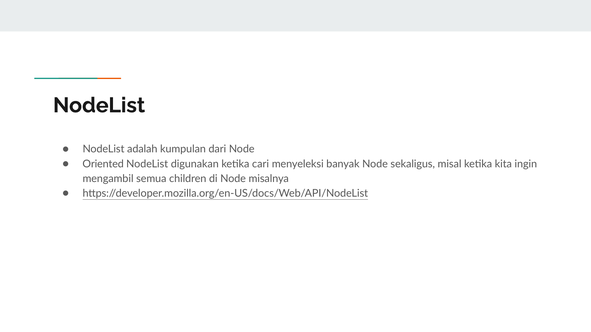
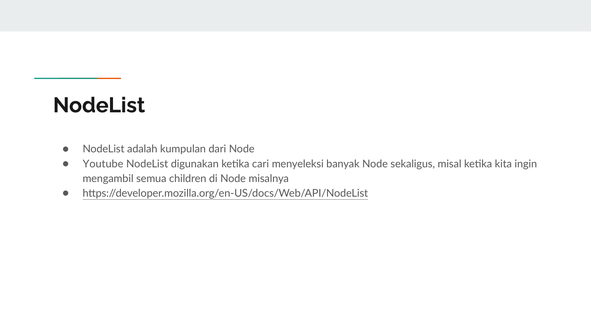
Oriented: Oriented -> Youtube
